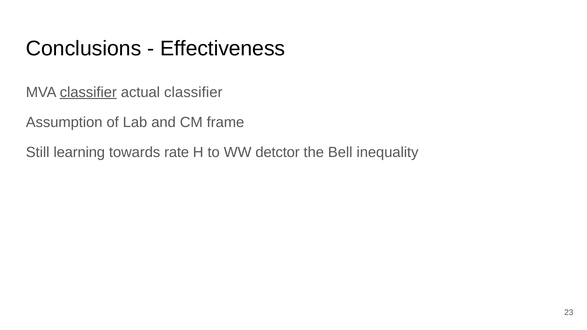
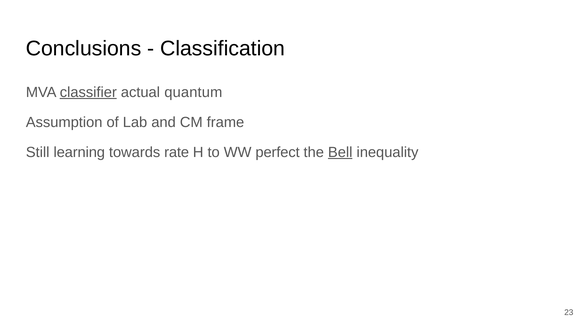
Effectiveness: Effectiveness -> Classification
actual classifier: classifier -> quantum
detctor: detctor -> perfect
Bell underline: none -> present
